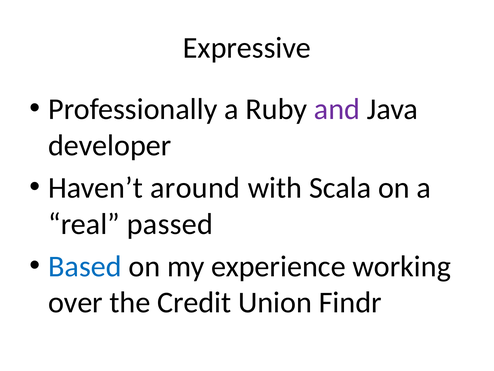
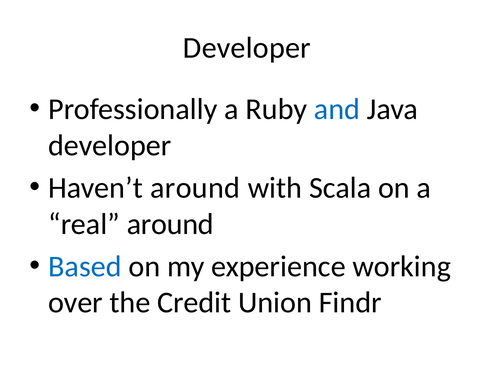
Expressive at (247, 48): Expressive -> Developer
and colour: purple -> blue
real passed: passed -> around
